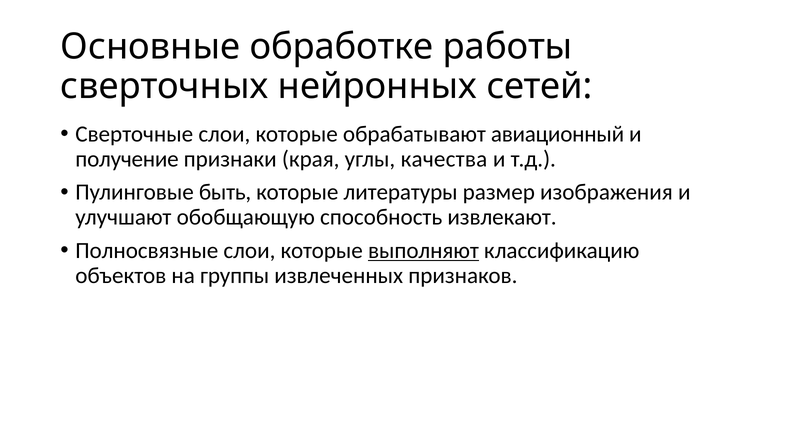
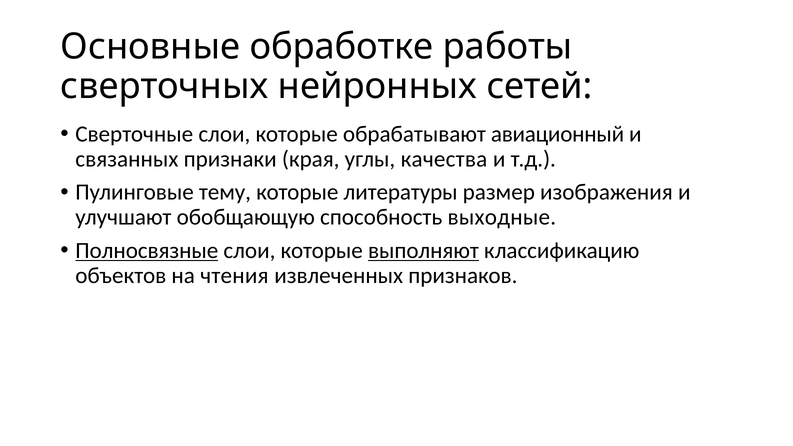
получение: получение -> связанных
быть: быть -> тему
извлекают: извлекают -> выходные
Полносвязные underline: none -> present
группы: группы -> чтения
